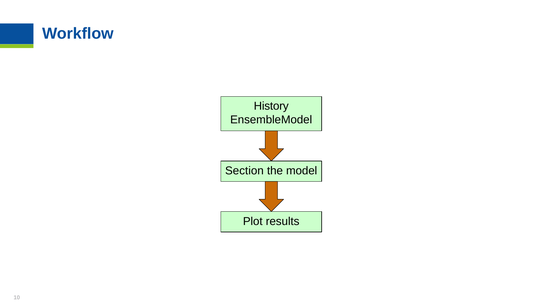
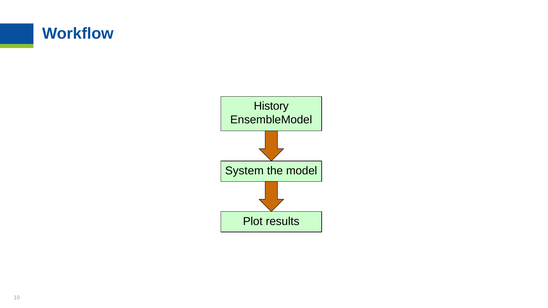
Section: Section -> System
